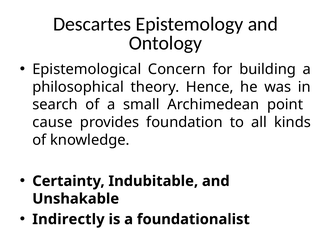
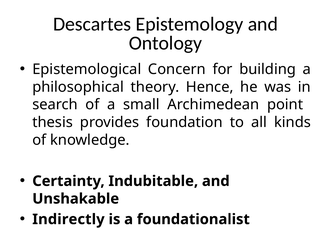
cause: cause -> thesis
